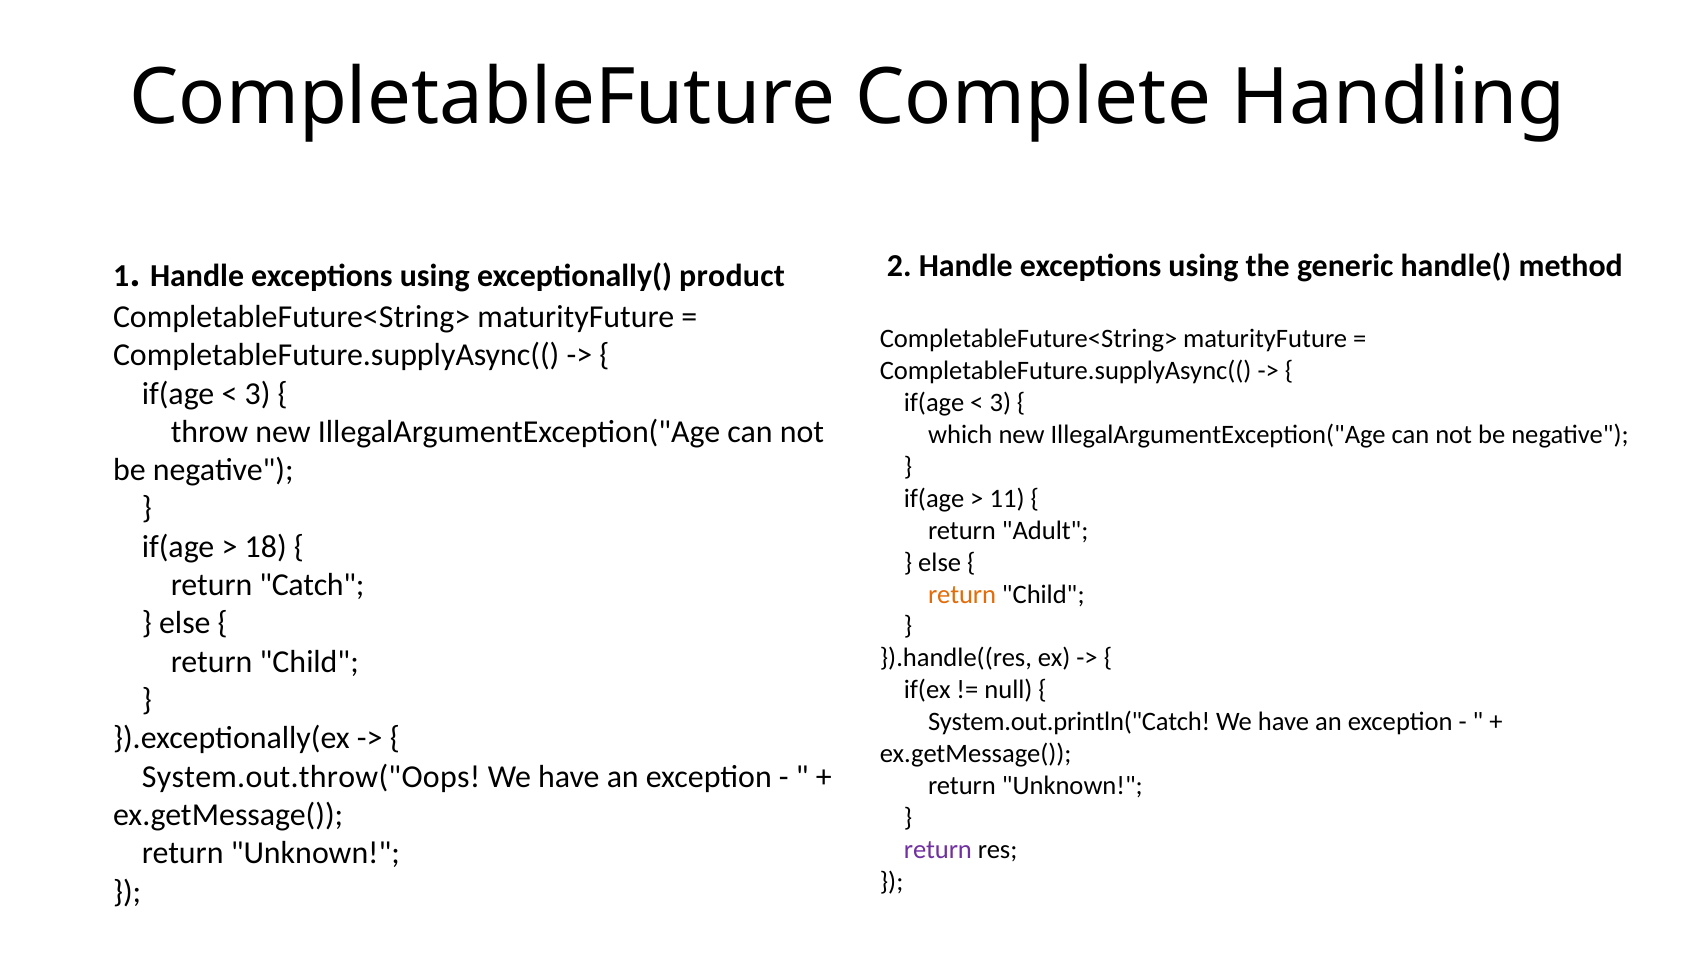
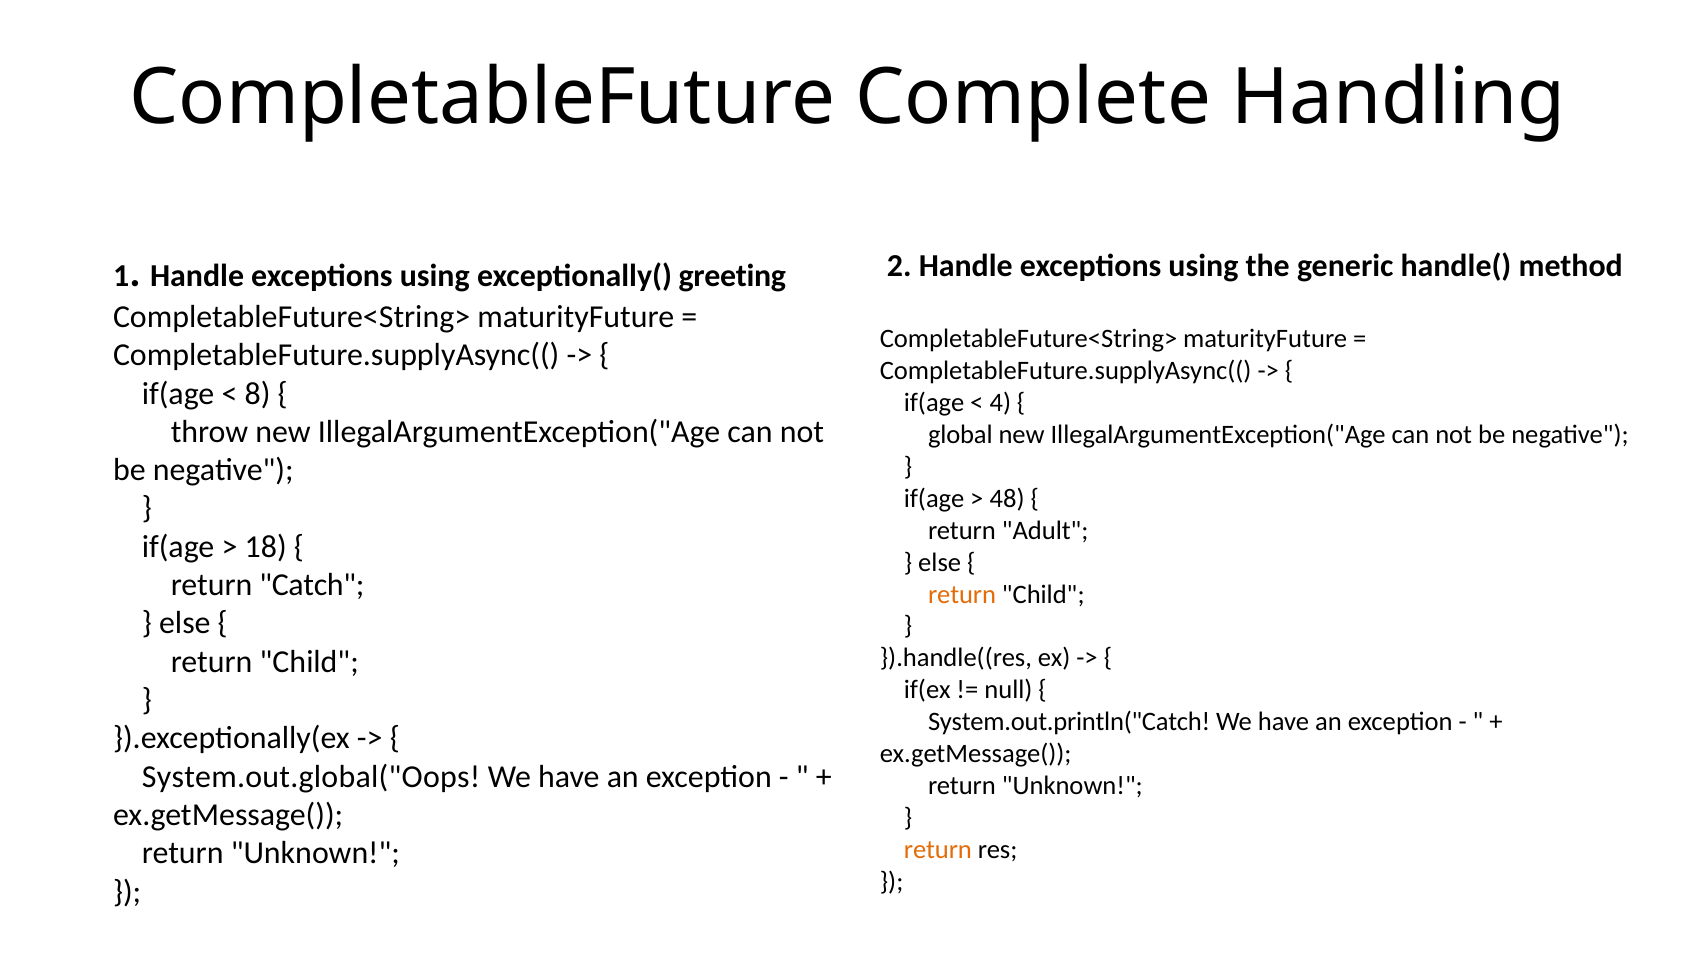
product: product -> greeting
3 at (258, 393): 3 -> 8
3 at (1000, 402): 3 -> 4
which: which -> global
11: 11 -> 48
System.out.throw("Oops: System.out.throw("Oops -> System.out.global("Oops
return at (938, 849) colour: purple -> orange
